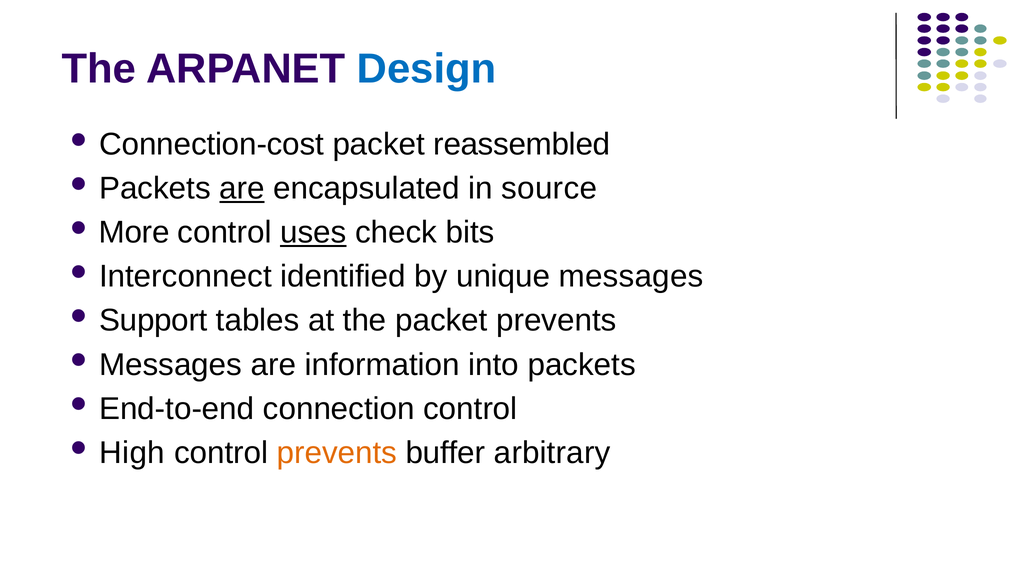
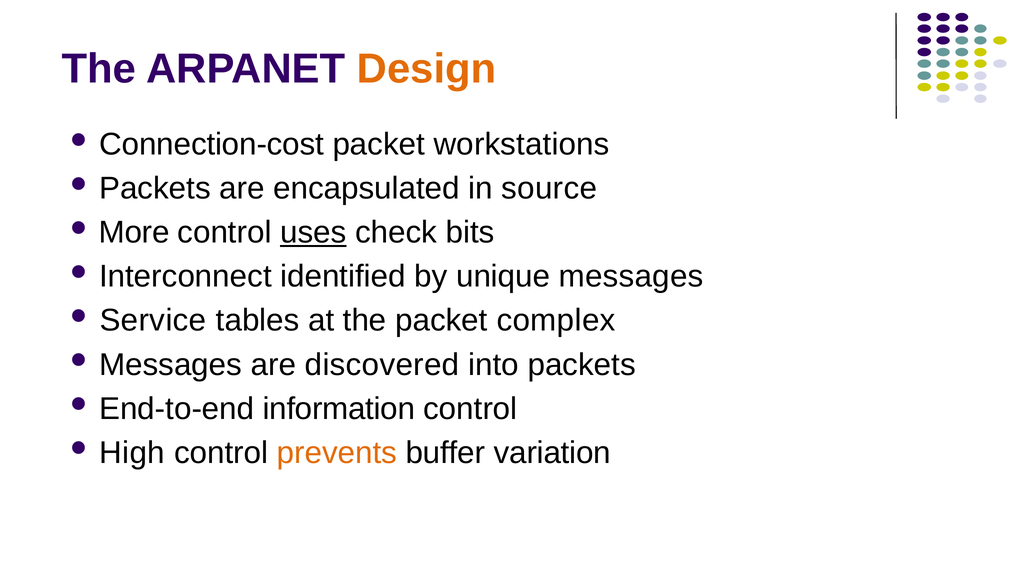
Design colour: blue -> orange
reassembled: reassembled -> workstations
are at (242, 189) underline: present -> none
Support: Support -> Service
packet prevents: prevents -> complex
information: information -> discovered
connection: connection -> information
arbitrary: arbitrary -> variation
